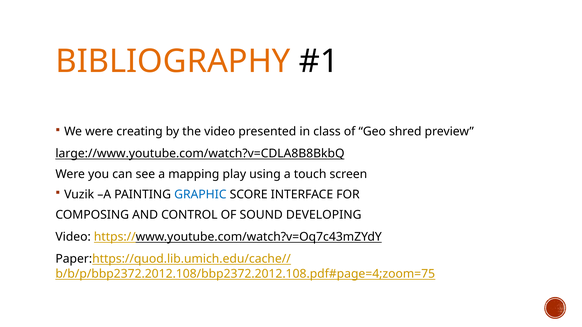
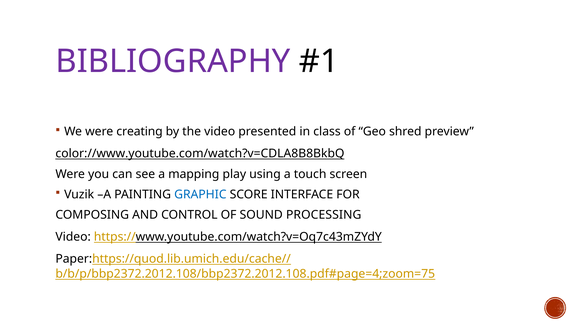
BIBLIOGRAPHY colour: orange -> purple
large://www.youtube.com/watch?v=CDLA8B8BkbQ: large://www.youtube.com/watch?v=CDLA8B8BkbQ -> color://www.youtube.com/watch?v=CDLA8B8BkbQ
DEVELOPING: DEVELOPING -> PROCESSING
